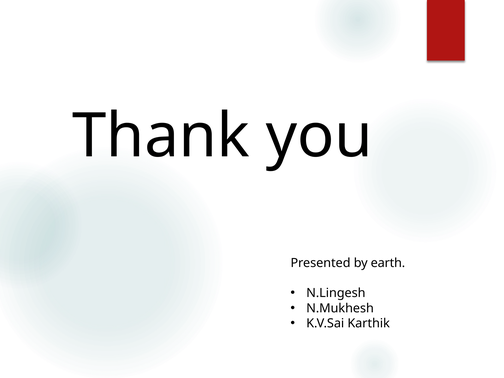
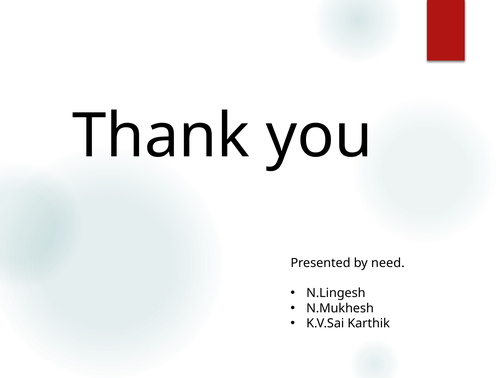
earth: earth -> need
